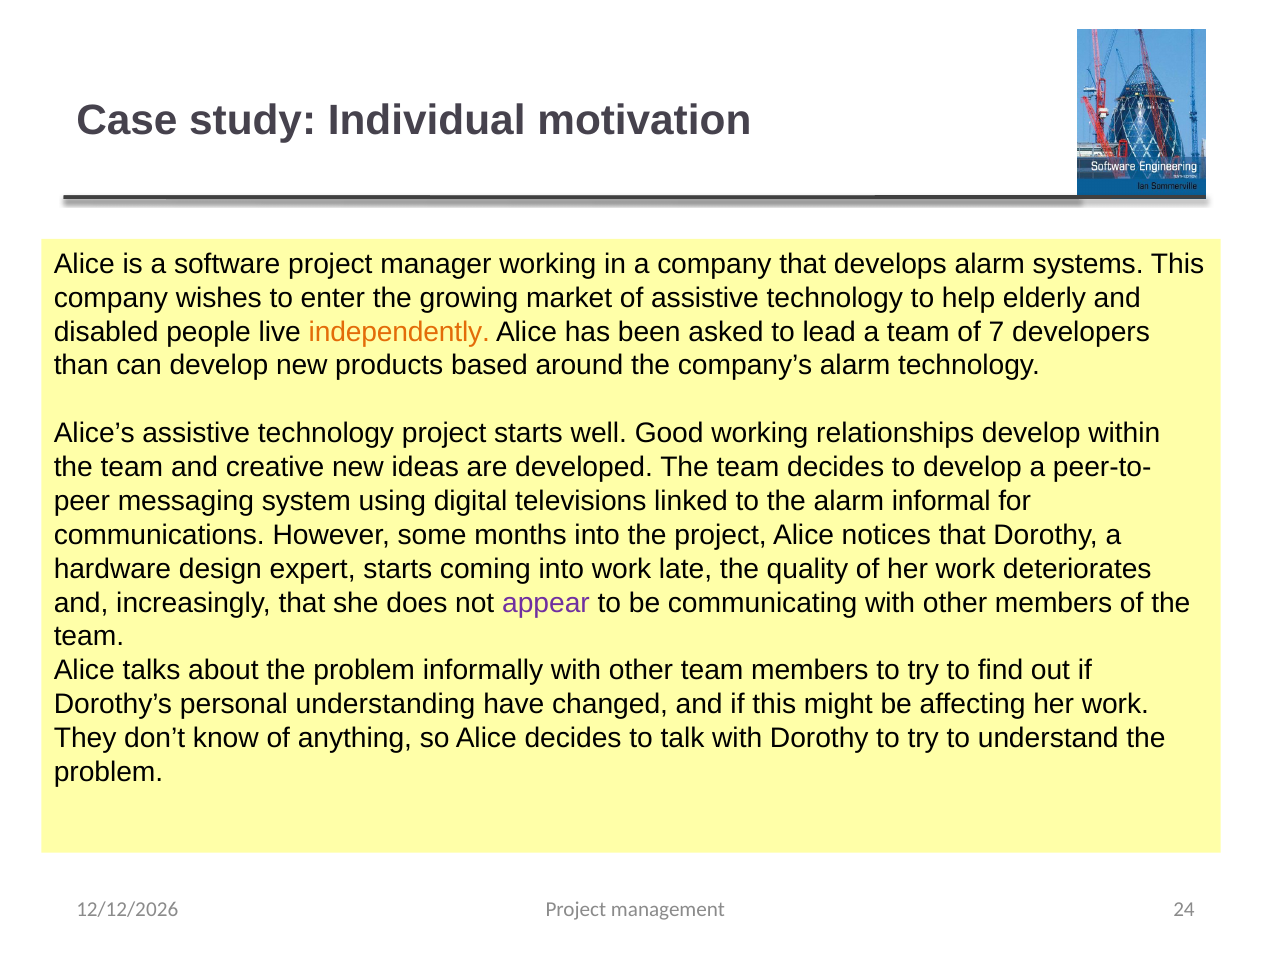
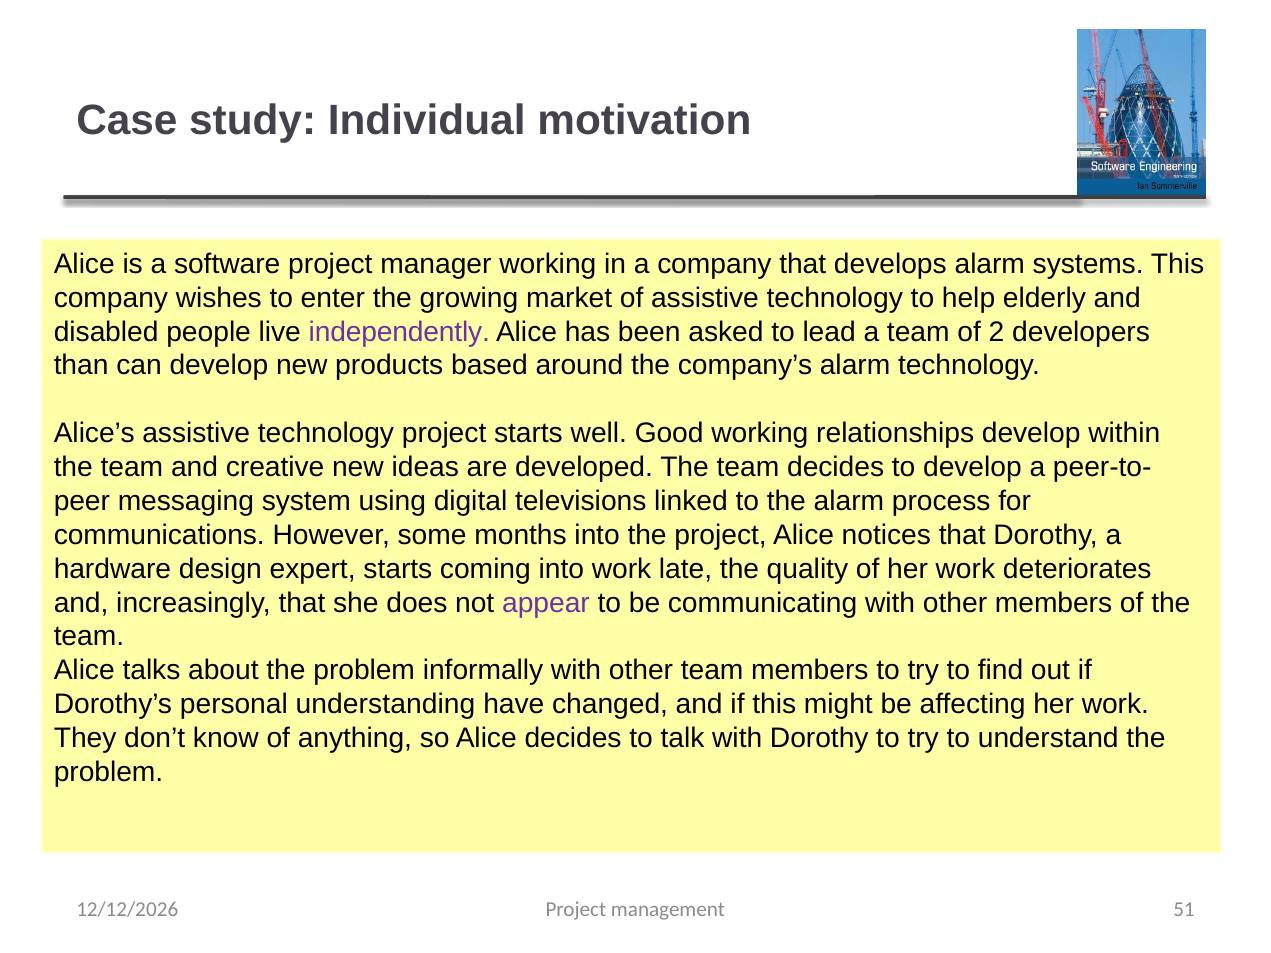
independently colour: orange -> purple
7: 7 -> 2
informal: informal -> process
24: 24 -> 51
